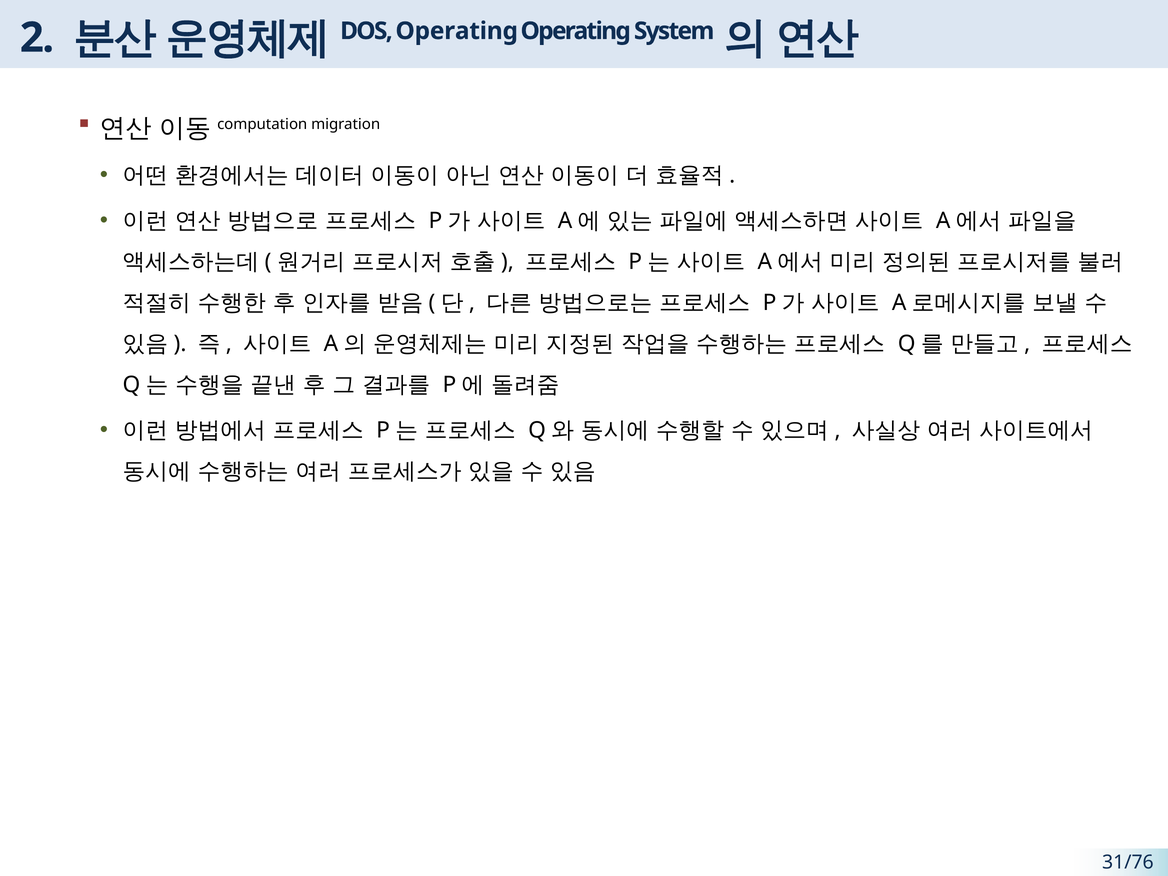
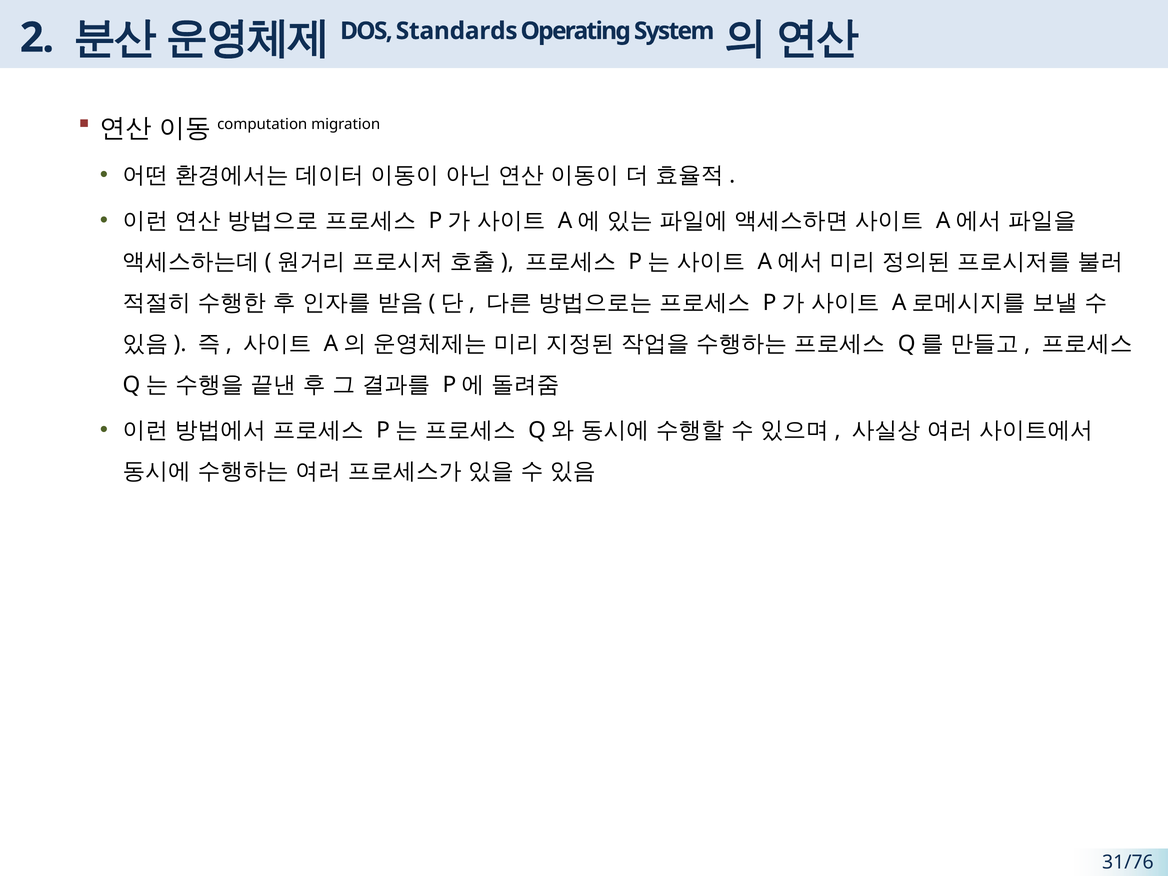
Operating at (457, 31): Operating -> Standards
